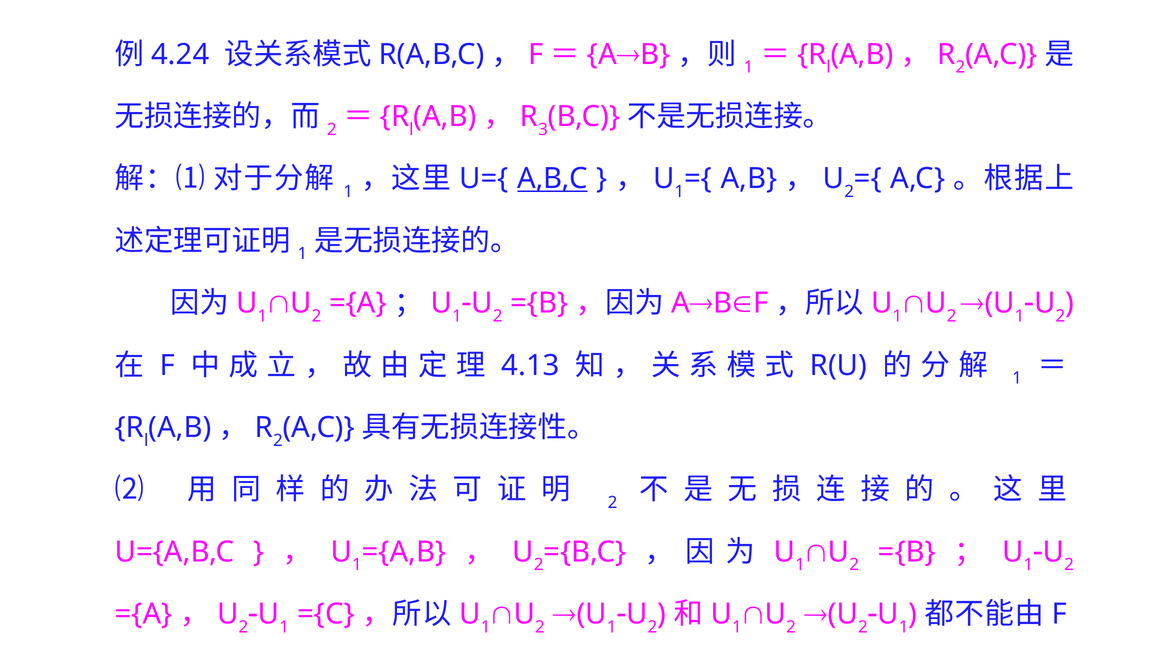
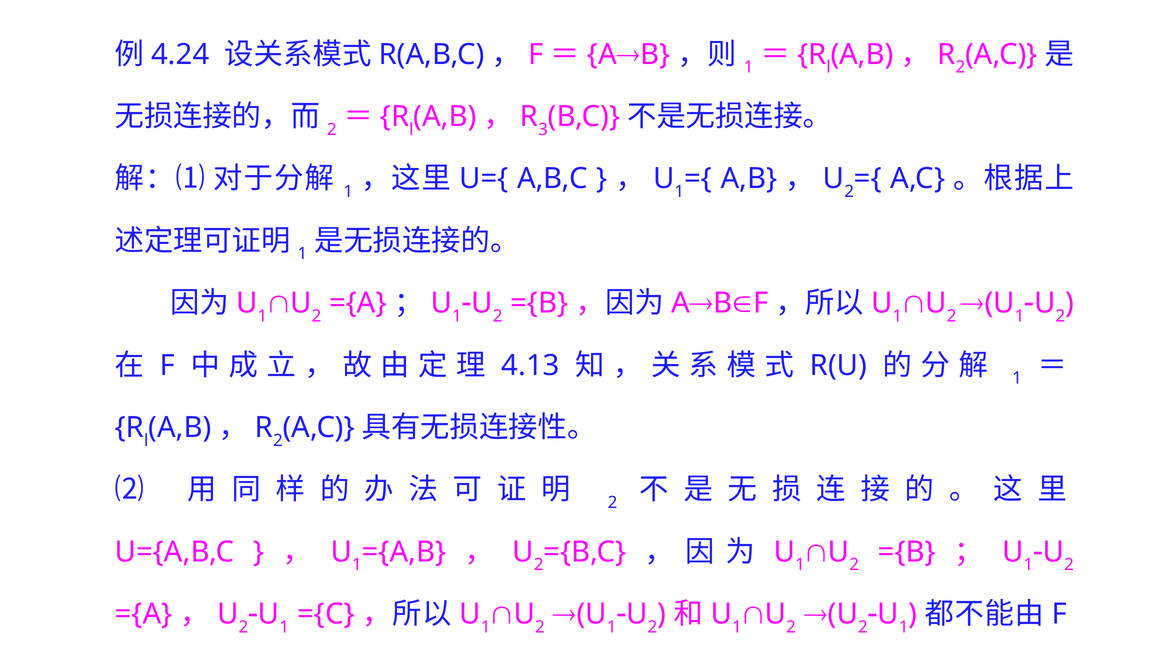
A,B,C underline: present -> none
